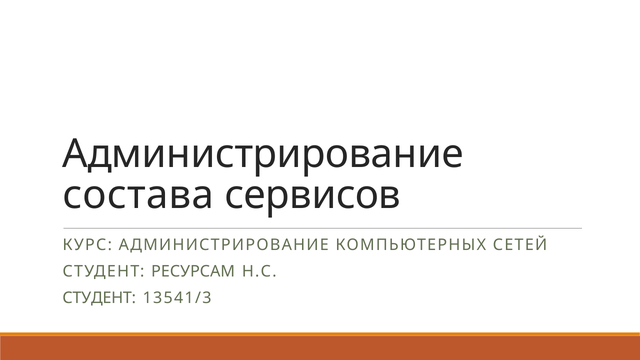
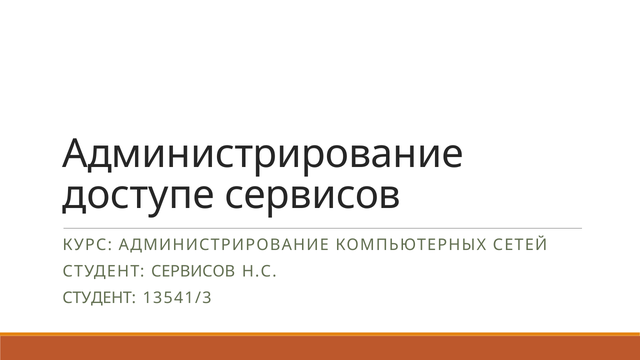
состава: состава -> доступе
СТУДЕНТ РЕСУРСАМ: РЕСУРСАМ -> СЕРВИСОВ
